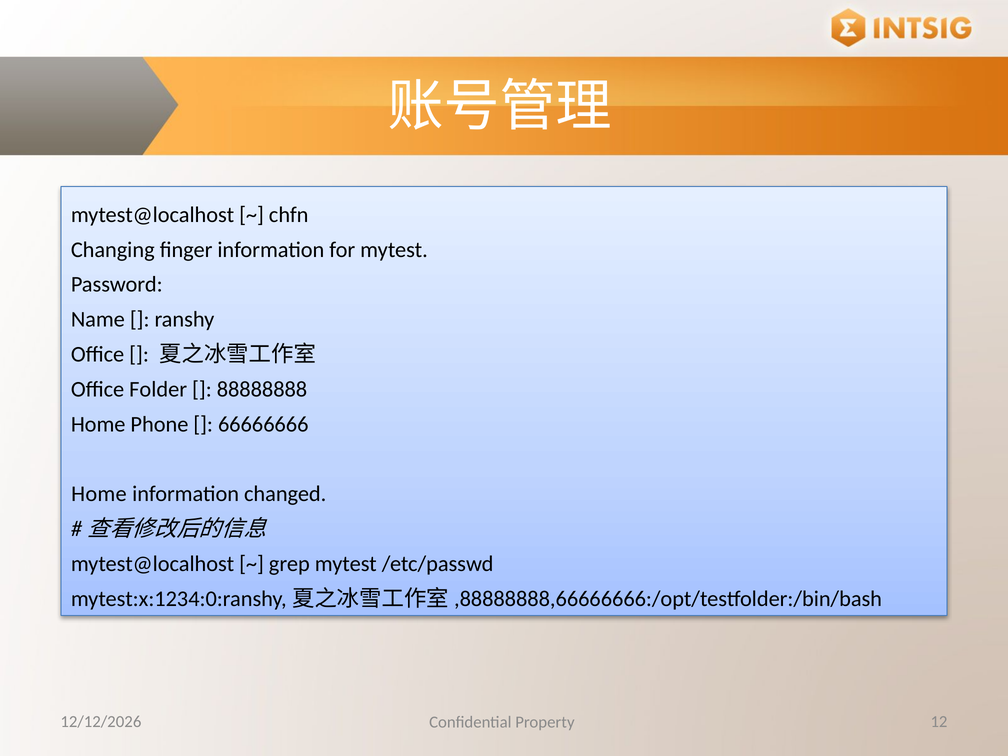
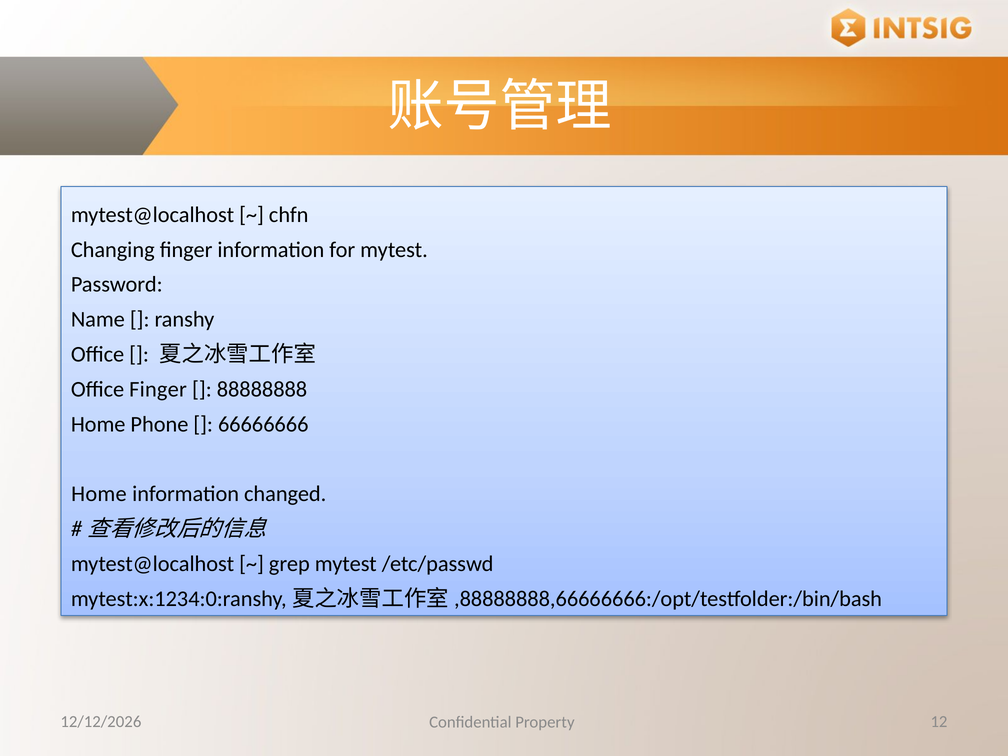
Office Folder: Folder -> Finger
